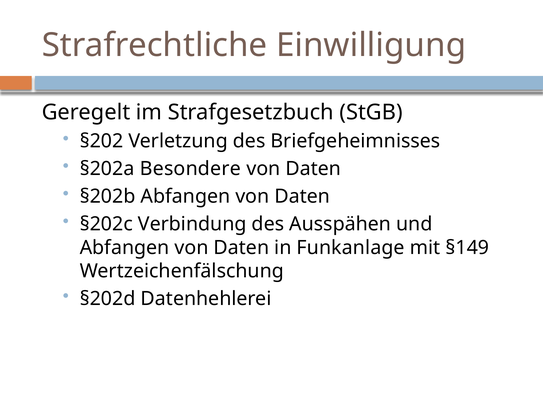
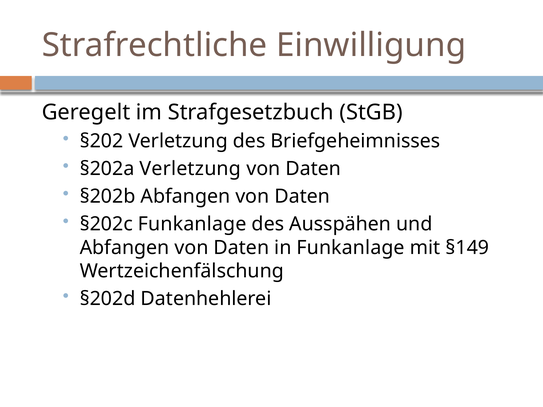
§202a Besondere: Besondere -> Verletzung
§202c Verbindung: Verbindung -> Funkanlage
